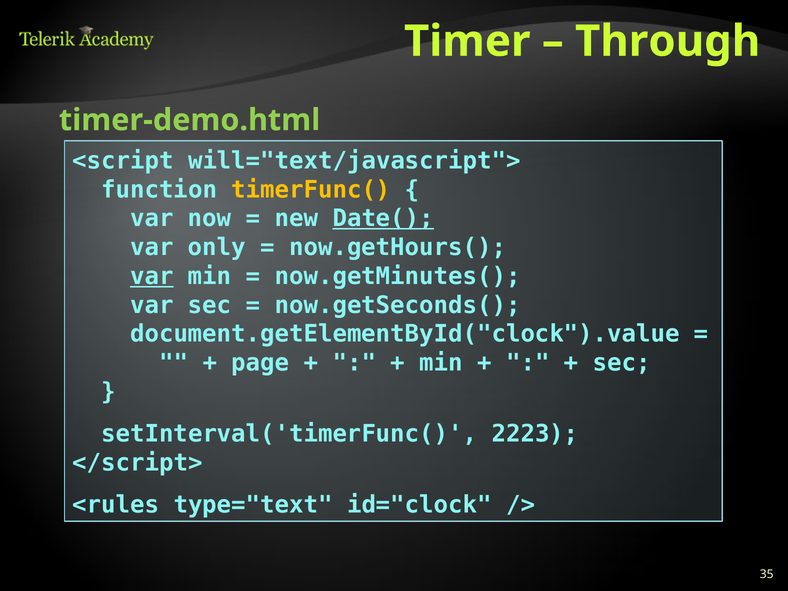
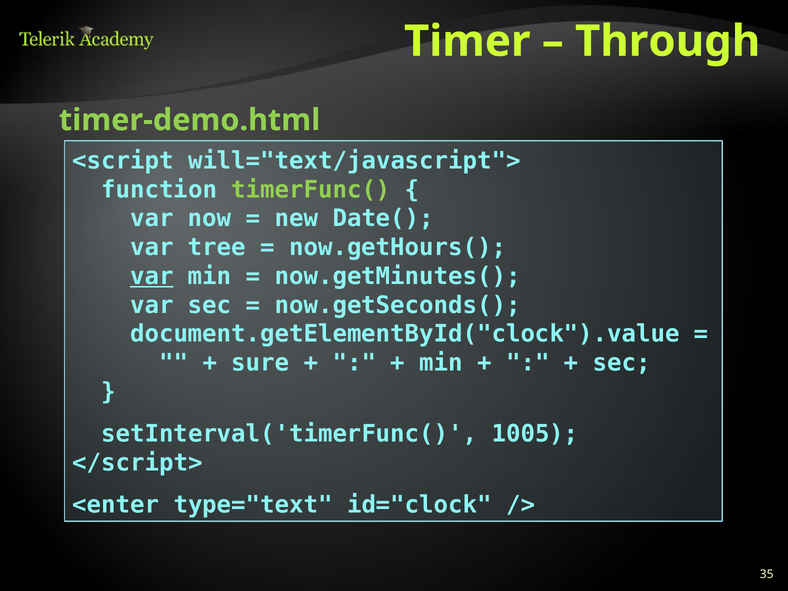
timerFunc( colour: yellow -> light green
Date( underline: present -> none
only: only -> tree
page: page -> sure
2223: 2223 -> 1005
<rules: <rules -> <enter
